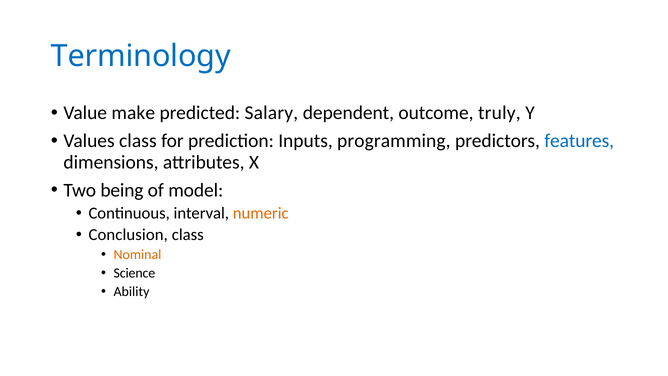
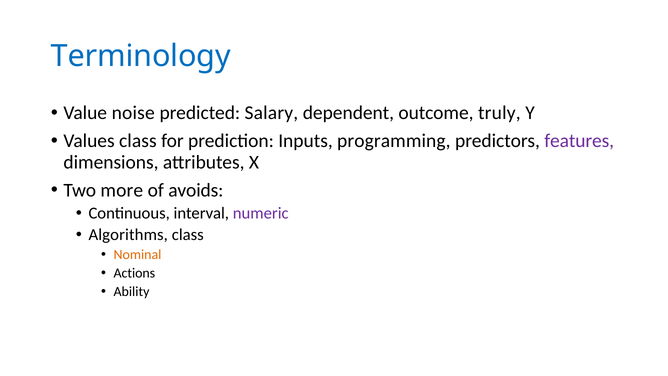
make: make -> noise
features colour: blue -> purple
being: being -> more
model: model -> avoids
numeric colour: orange -> purple
Conclusion: Conclusion -> Algorithms
Science: Science -> Actions
